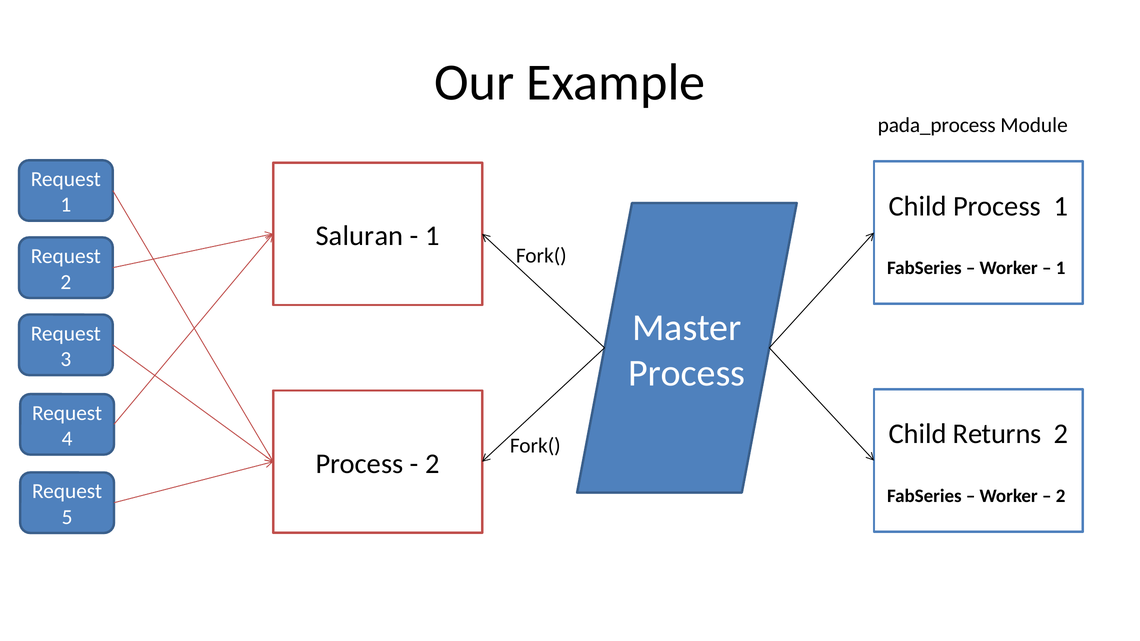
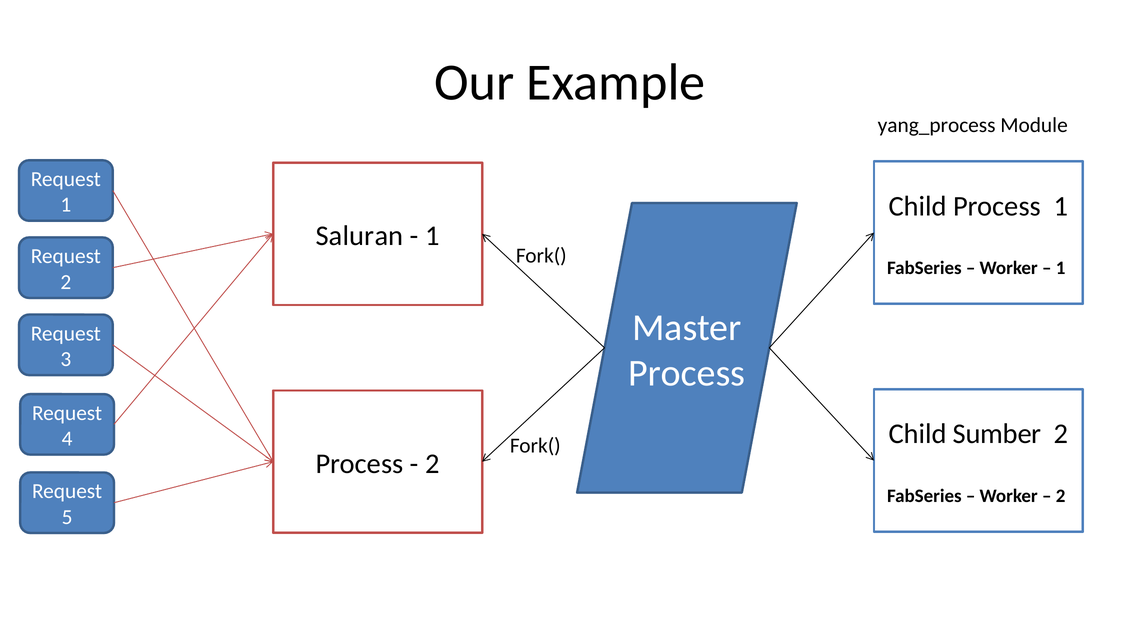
pada_process: pada_process -> yang_process
Returns: Returns -> Sumber
